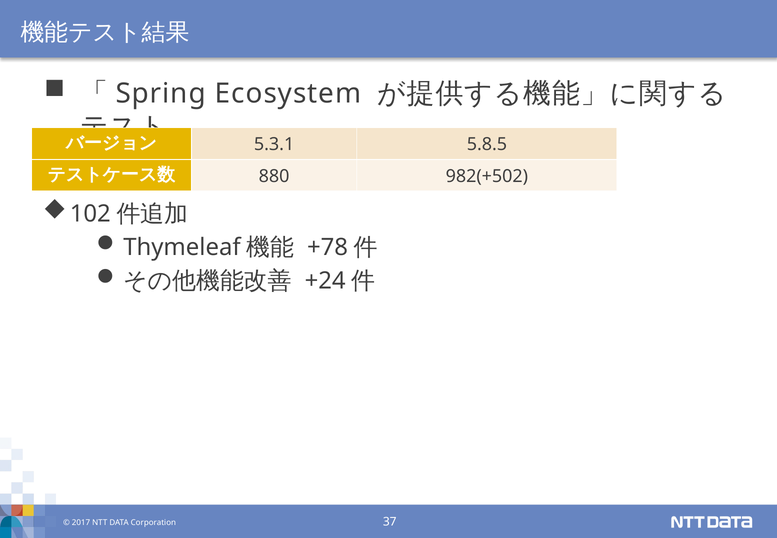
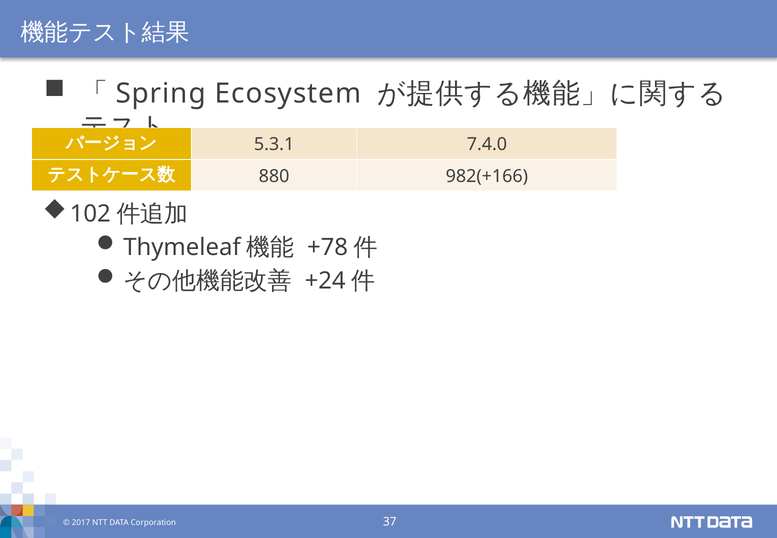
5.8.5: 5.8.5 -> 7.4.0
982(+502: 982(+502 -> 982(+166
